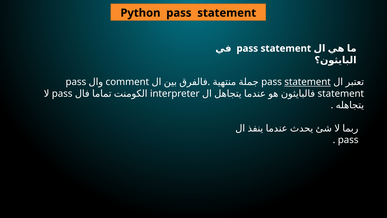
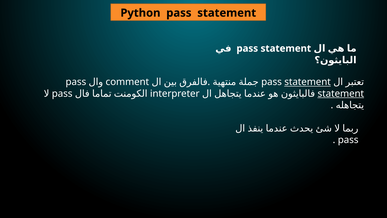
statement at (341, 93) underline: none -> present
